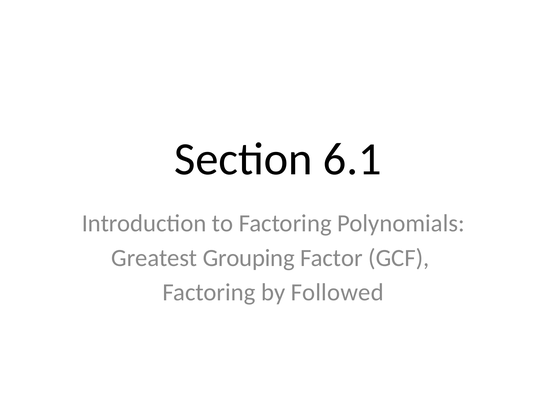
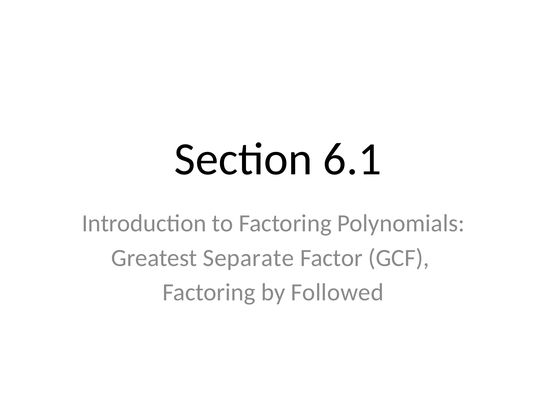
Grouping: Grouping -> Separate
